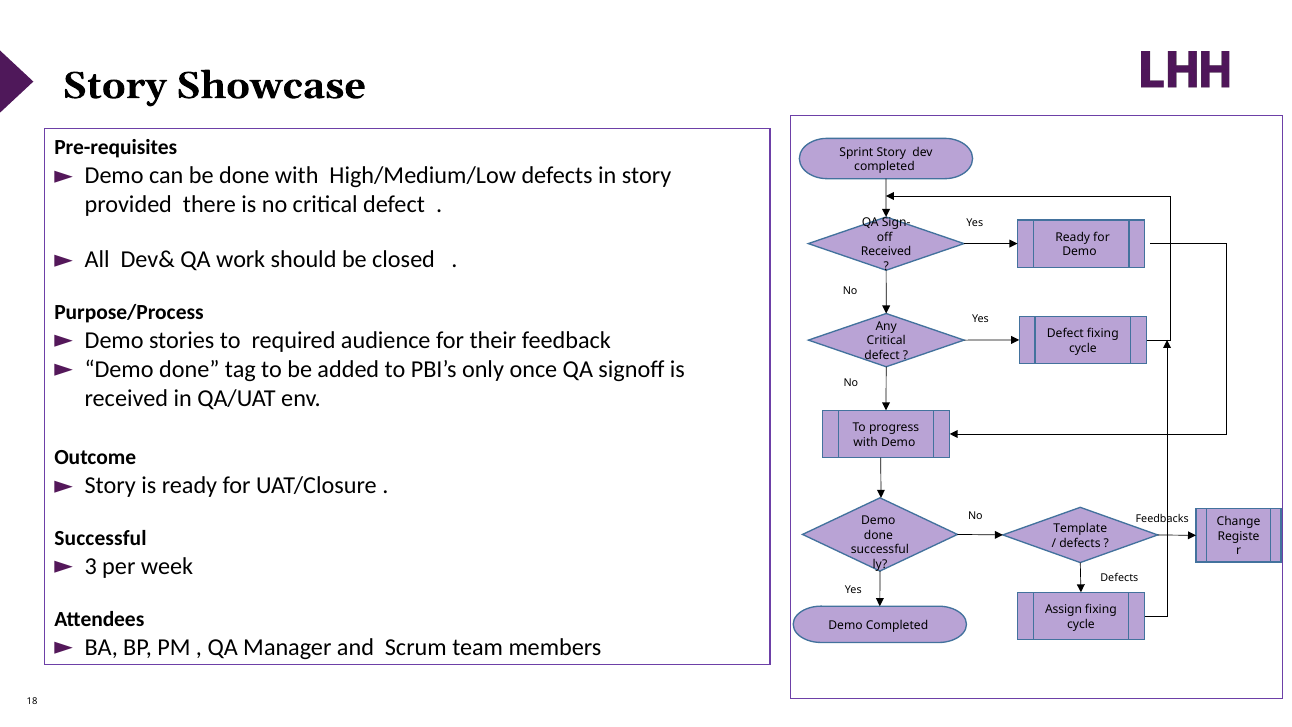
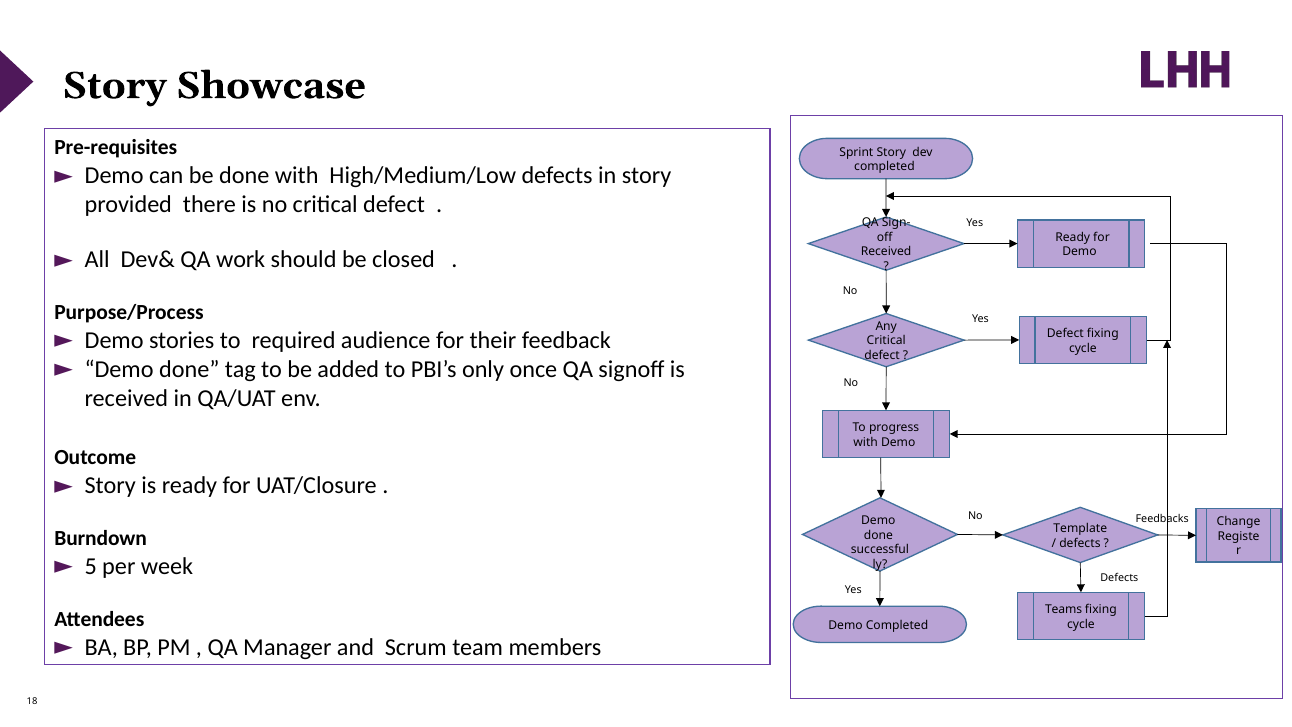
Successful at (100, 538): Successful -> Burndown
3: 3 -> 5
Assign: Assign -> Teams
